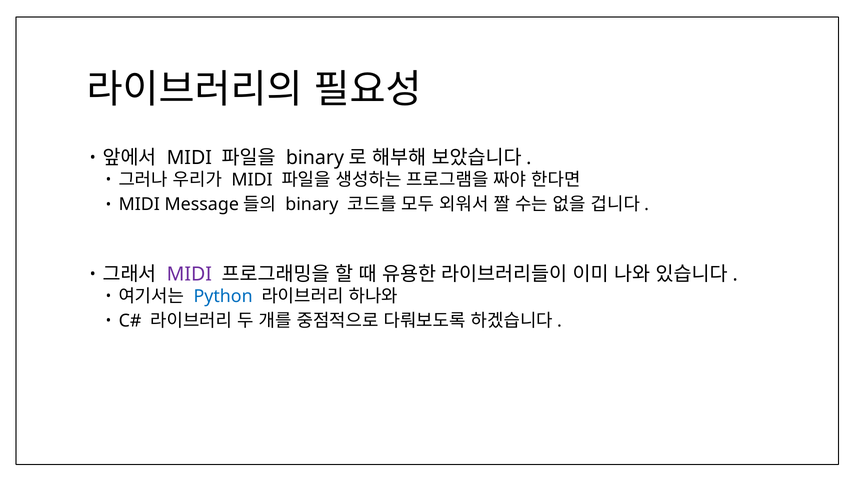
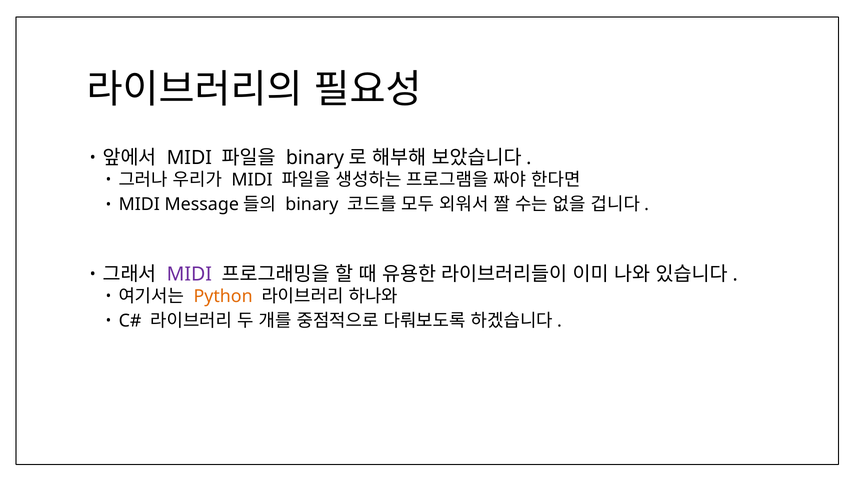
Python colour: blue -> orange
